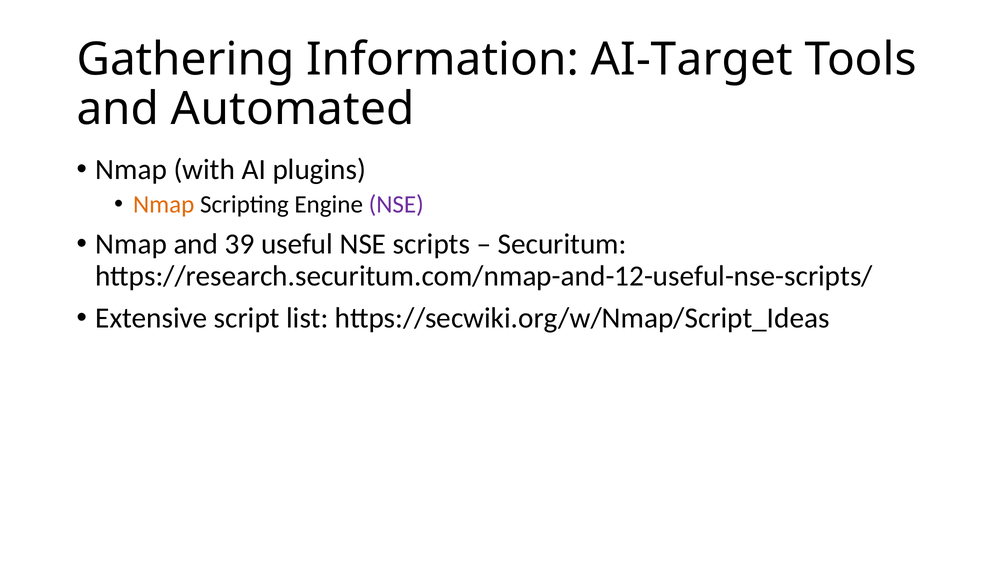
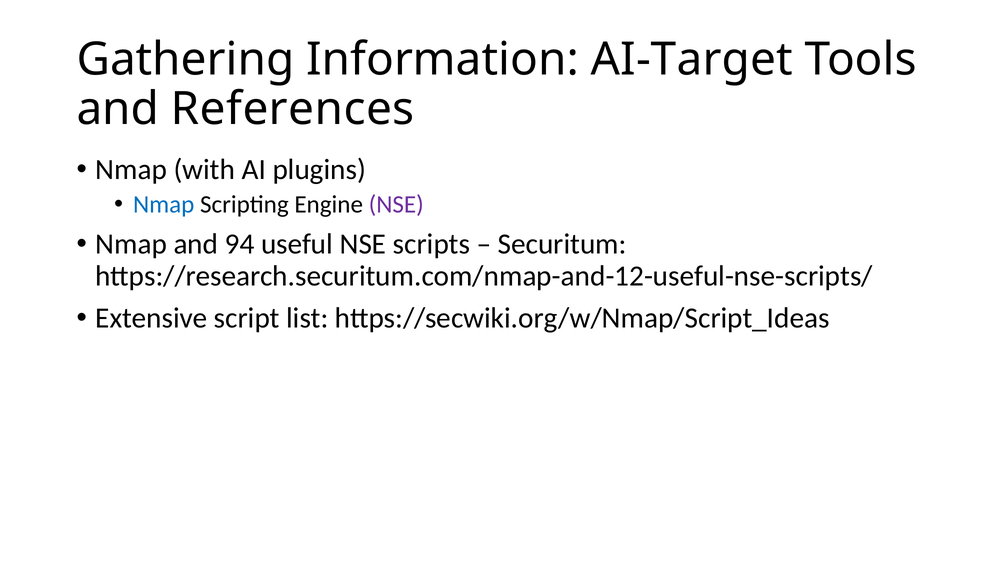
Automated: Automated -> References
Nmap at (164, 204) colour: orange -> blue
39: 39 -> 94
